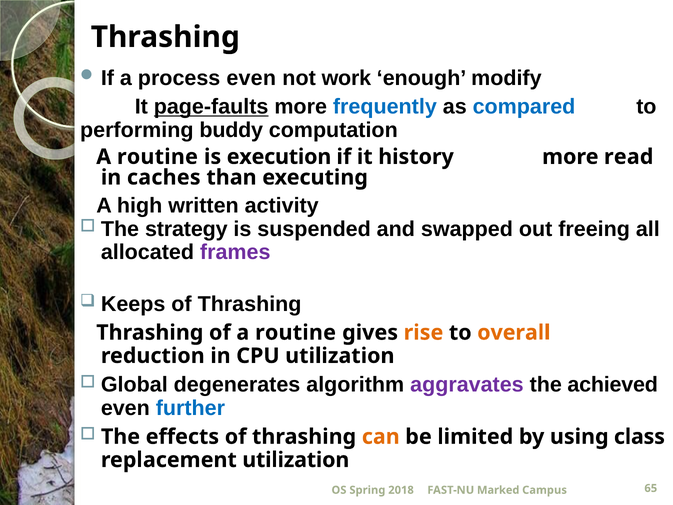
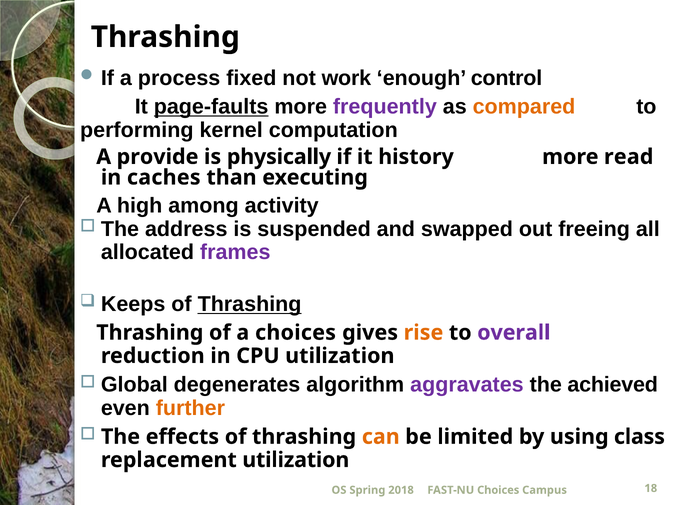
process even: even -> fixed
modify: modify -> control
frequently colour: blue -> purple
compared colour: blue -> orange
buddy: buddy -> kernel
routine at (157, 157): routine -> provide
execution: execution -> physically
written: written -> among
strategy: strategy -> address
Thrashing at (250, 304) underline: none -> present
of a routine: routine -> choices
overall colour: orange -> purple
further colour: blue -> orange
FAST-NU Marked: Marked -> Choices
65: 65 -> 18
